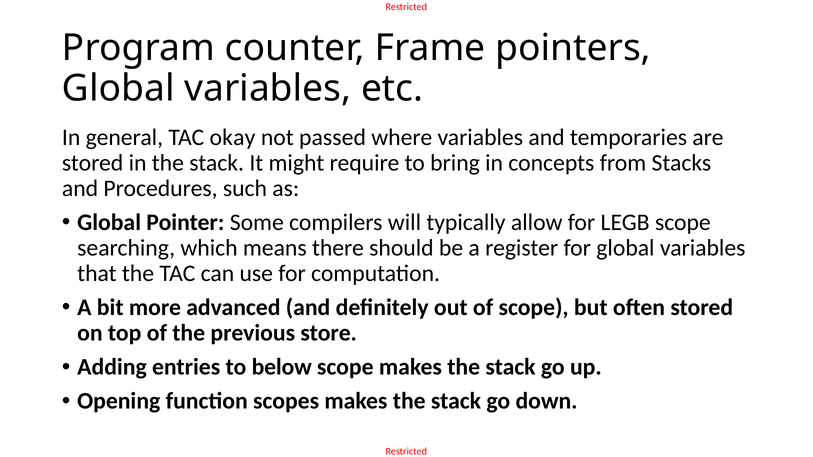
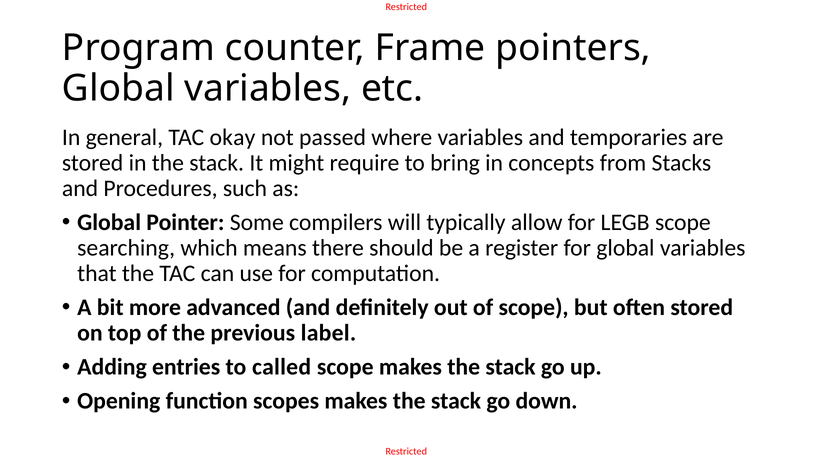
store: store -> label
below: below -> called
